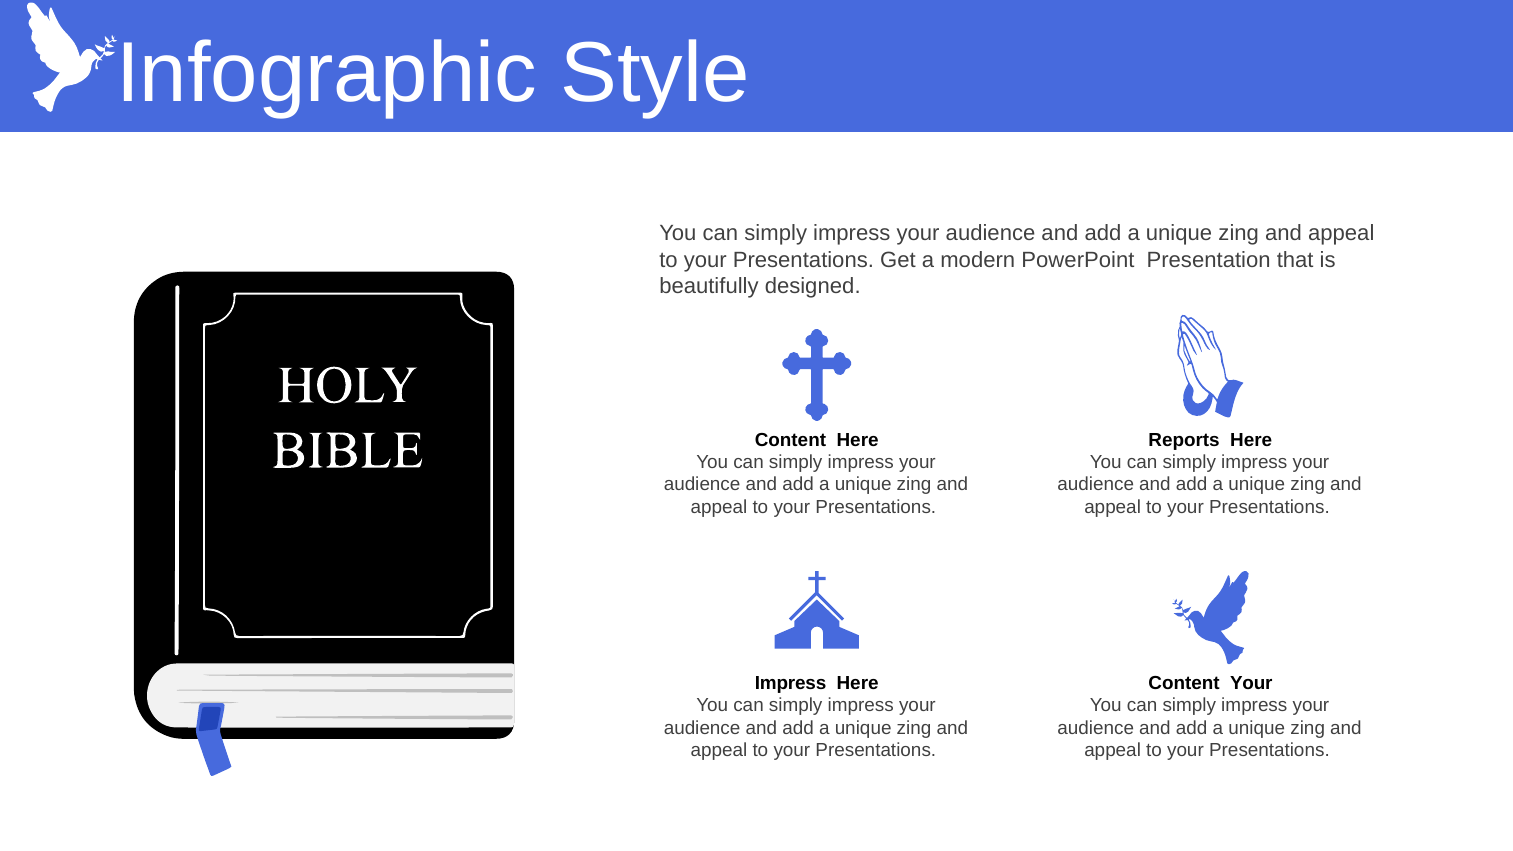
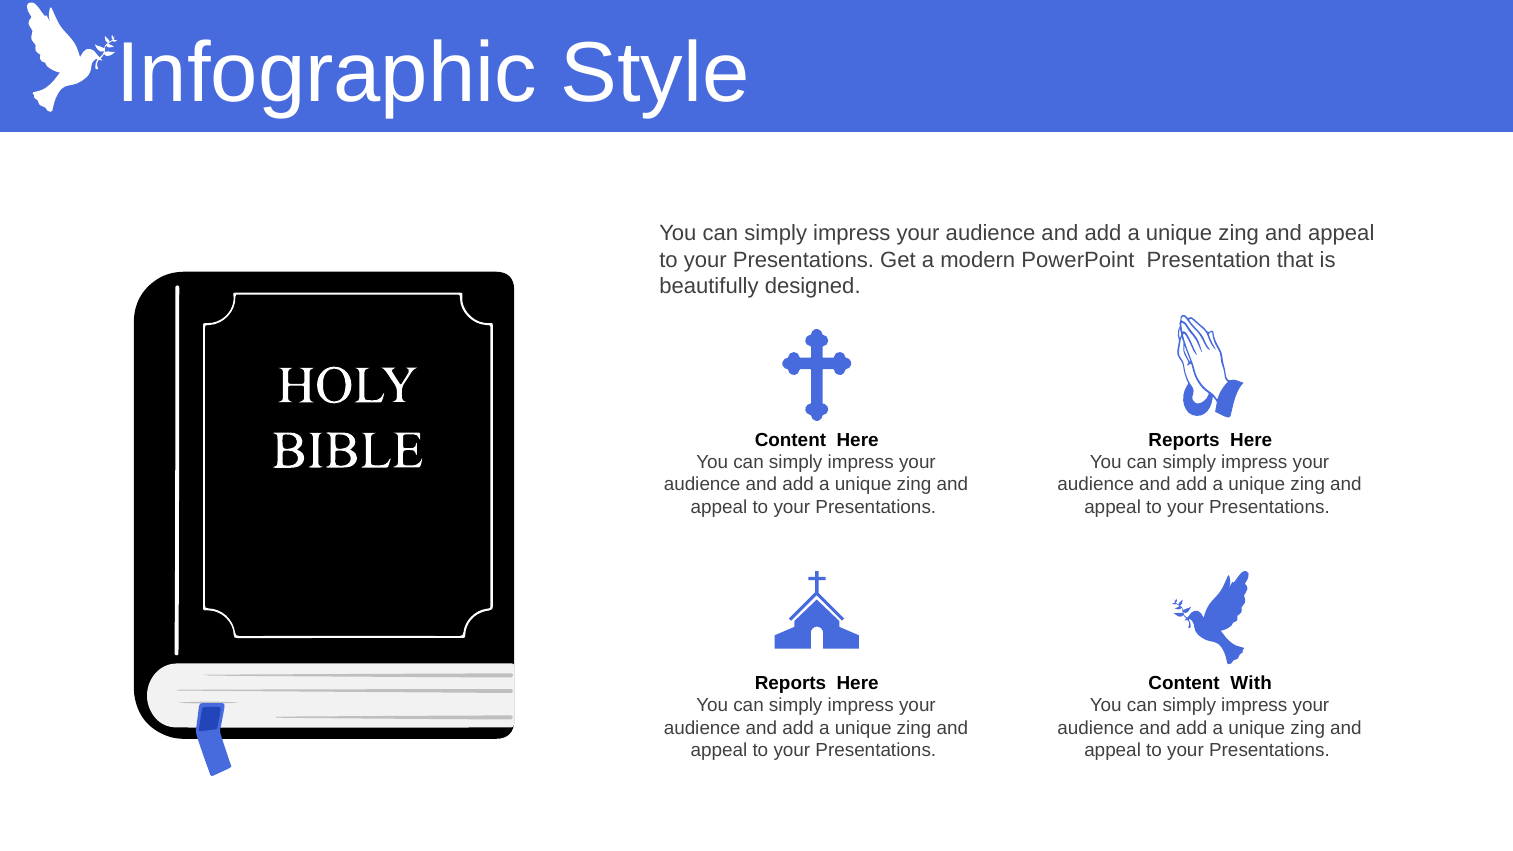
Impress at (791, 683): Impress -> Reports
Content Your: Your -> With
